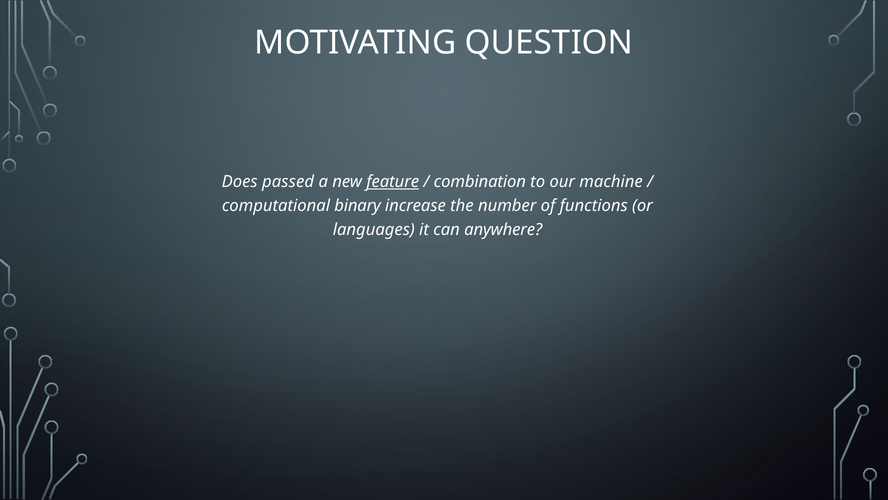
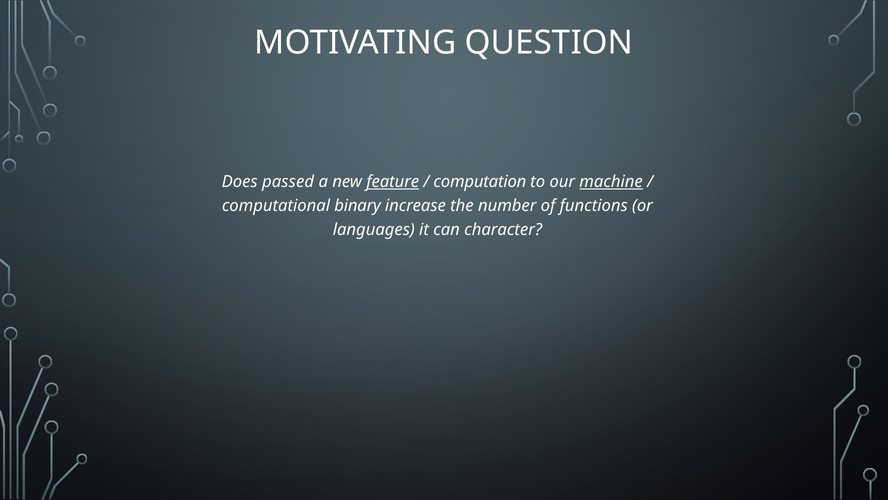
combination: combination -> computation
machine underline: none -> present
anywhere: anywhere -> character
